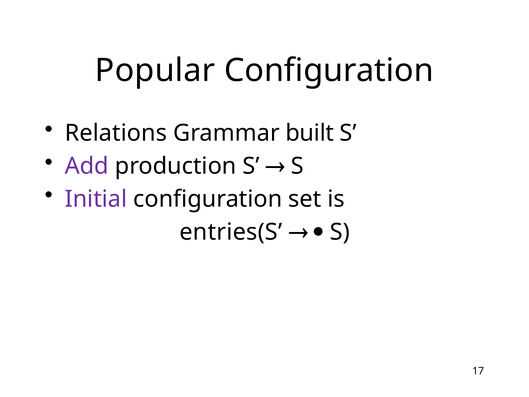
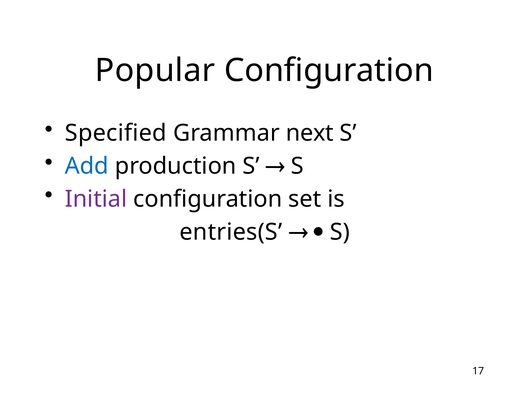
Relations: Relations -> Specified
built: built -> next
Add colour: purple -> blue
